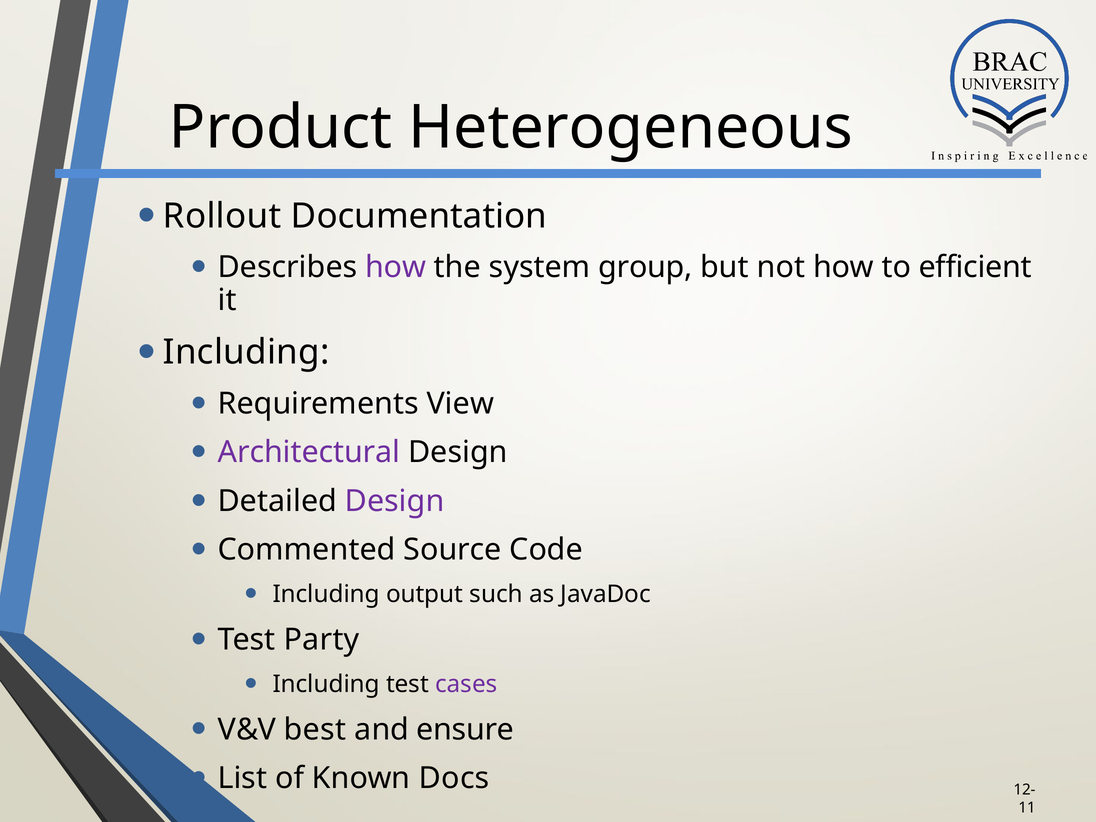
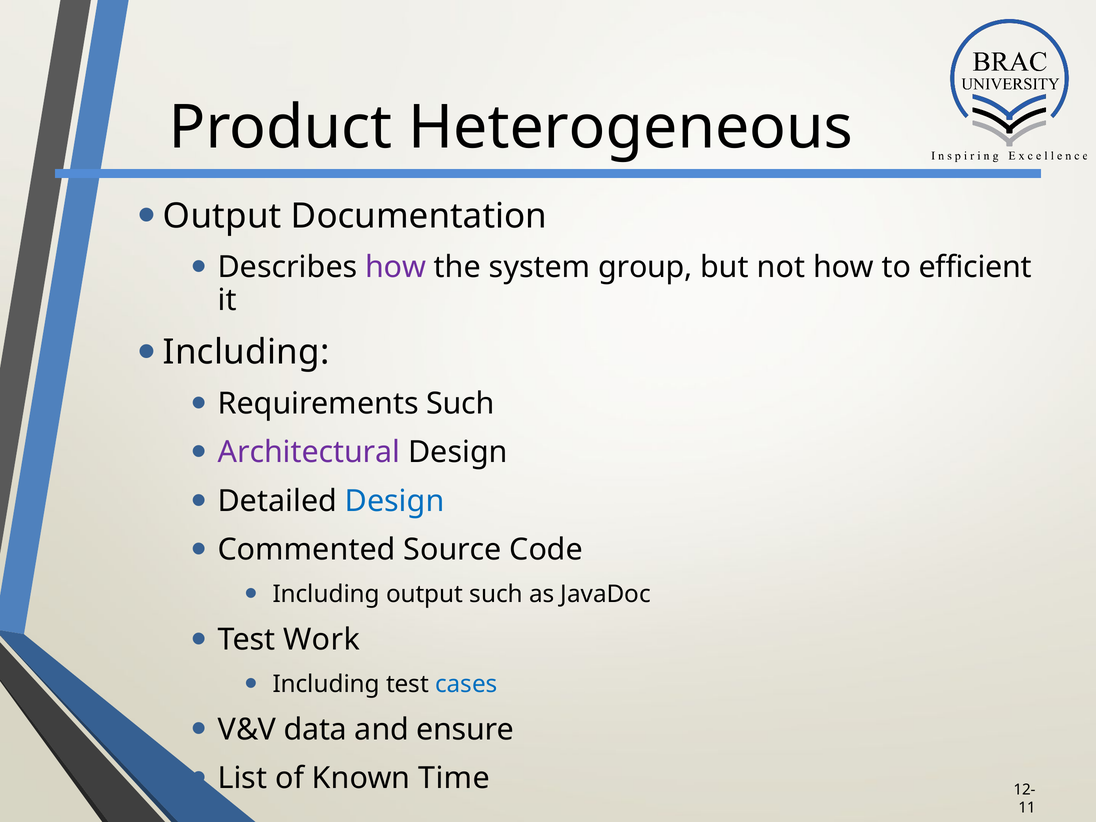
Rollout at (222, 216): Rollout -> Output
Requirements View: View -> Such
Design at (395, 501) colour: purple -> blue
Party: Party -> Work
cases colour: purple -> blue
best: best -> data
Docs: Docs -> Time
